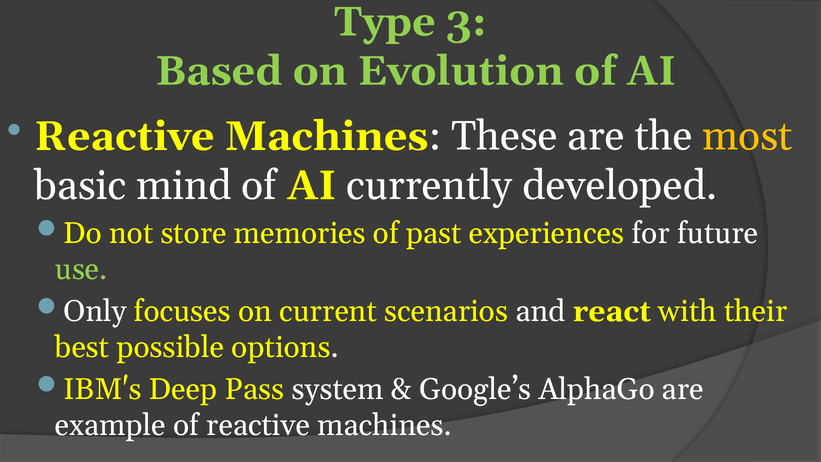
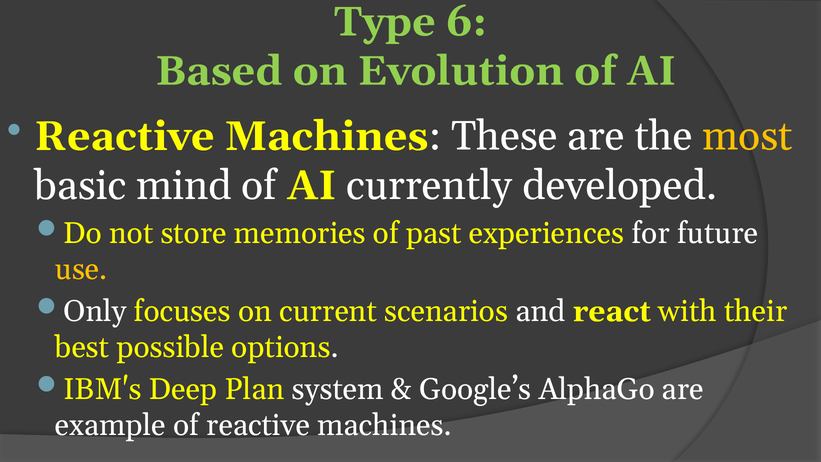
3: 3 -> 6
use colour: light green -> yellow
Pass: Pass -> Plan
